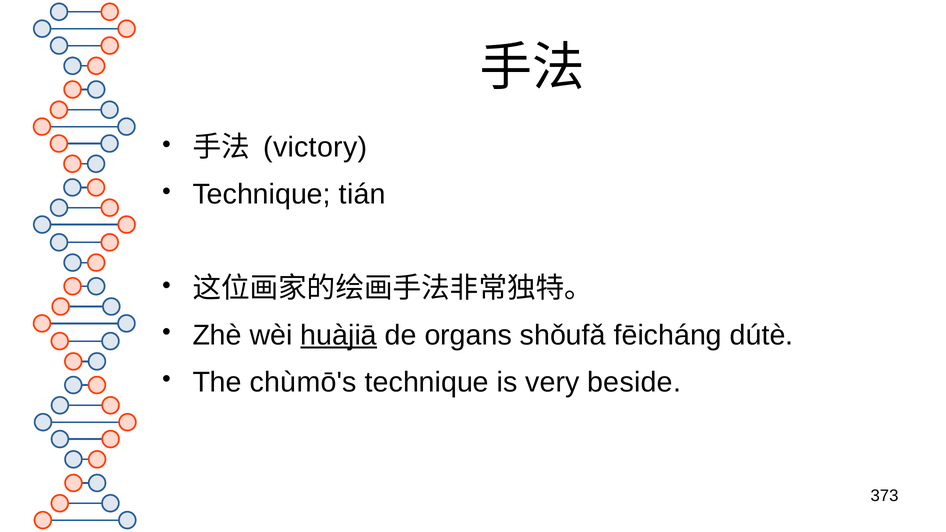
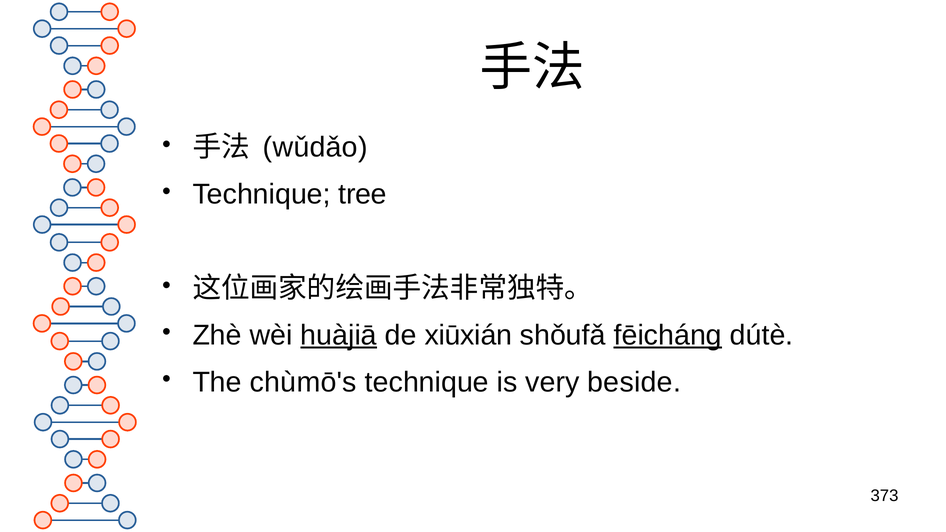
victory: victory -> wǔdǎo
tián: tián -> tree
organs: organs -> xiūxián
fēicháng underline: none -> present
